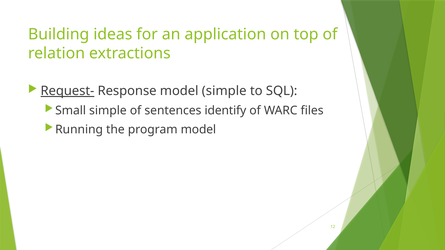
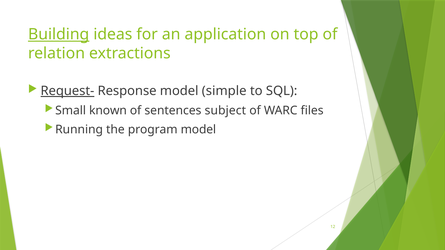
Building underline: none -> present
Small simple: simple -> known
identify: identify -> subject
